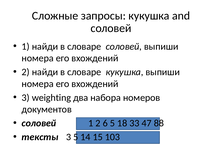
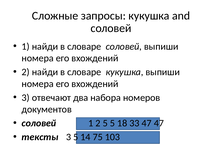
weighting: weighting -> отвечают
2 6: 6 -> 5
47 88: 88 -> 47
15: 15 -> 75
